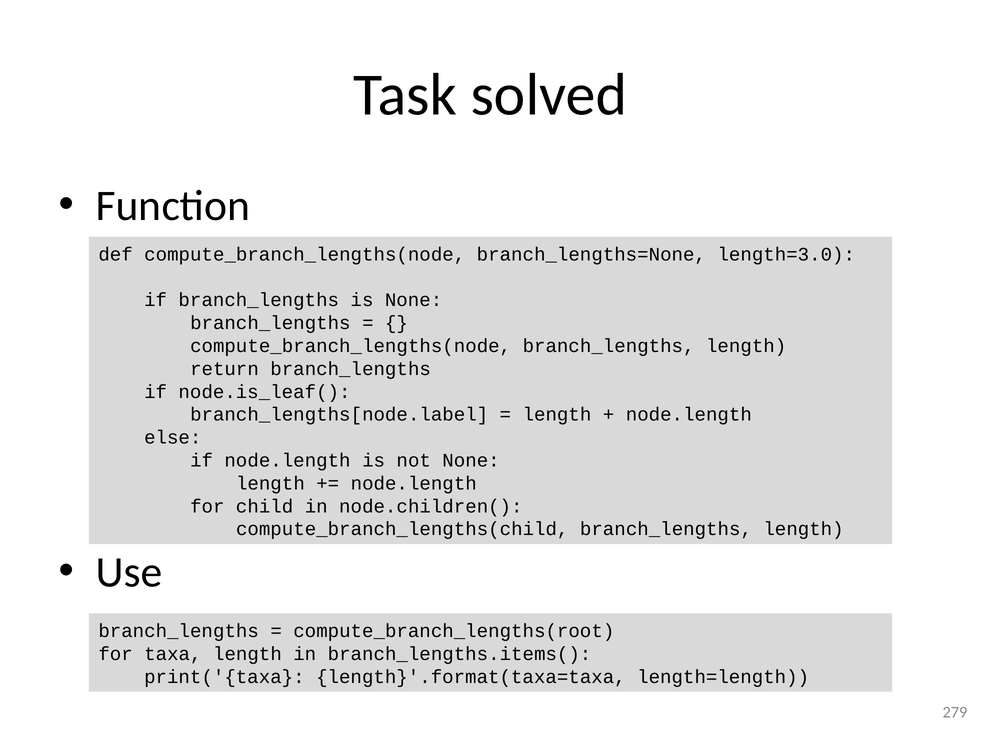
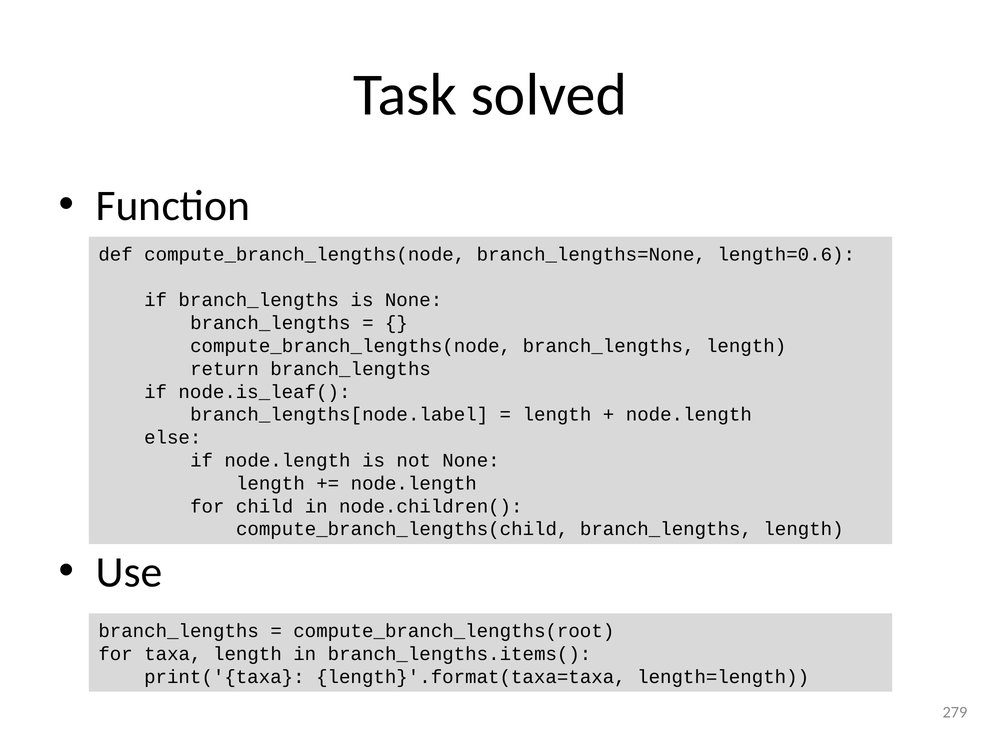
length=3.0: length=3.0 -> length=0.6
